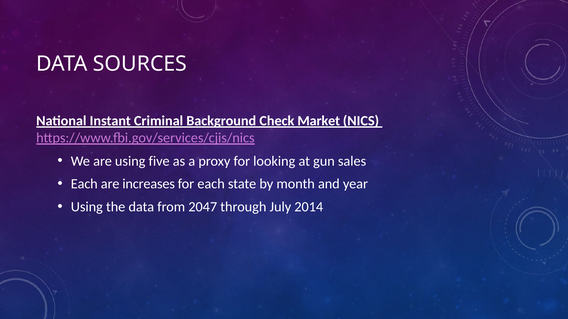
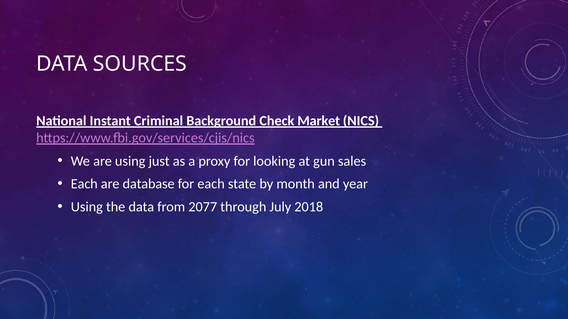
five: five -> just
increases: increases -> database
2047: 2047 -> 2077
2014: 2014 -> 2018
